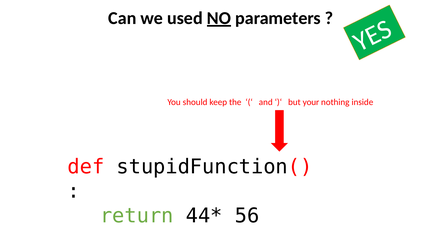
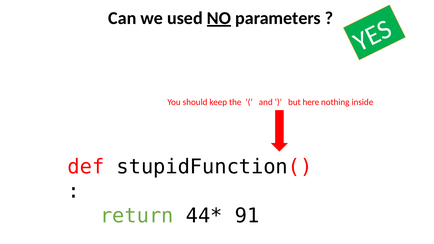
your: your -> here
56: 56 -> 91
